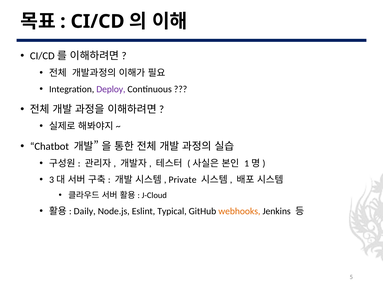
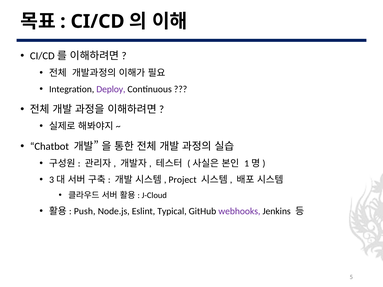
Private: Private -> Project
Daily: Daily -> Push
webhooks colour: orange -> purple
